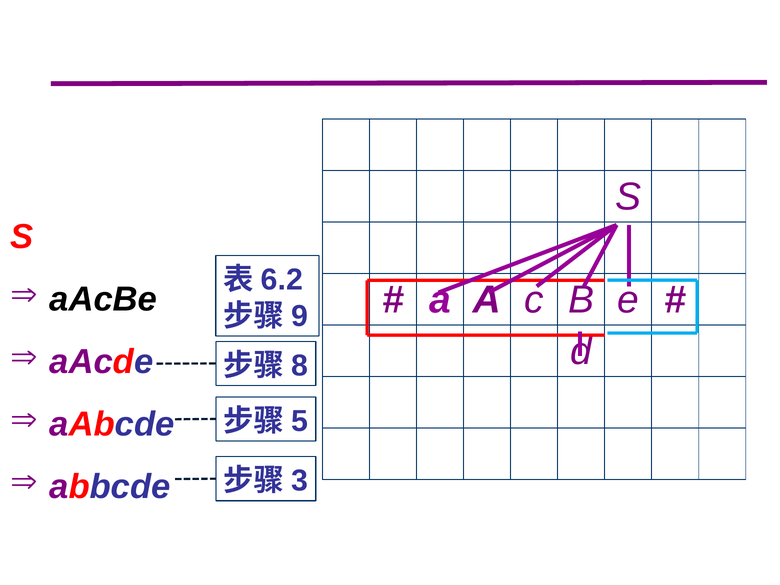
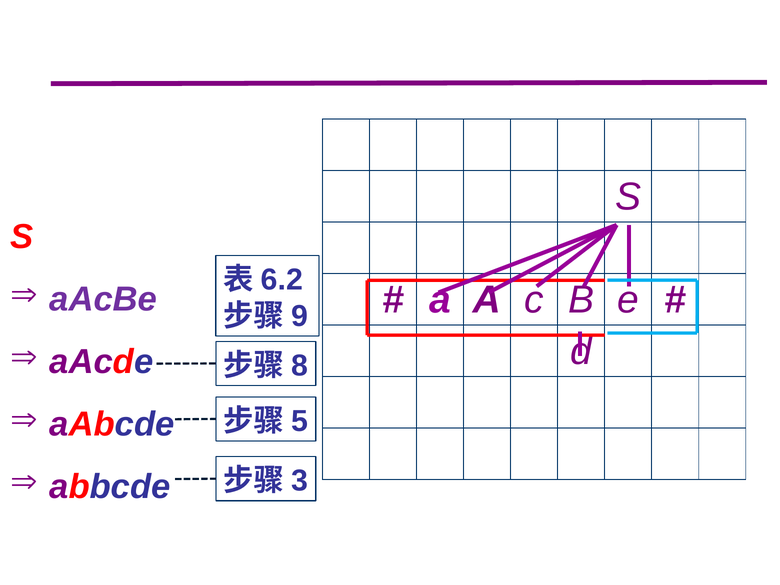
aAcBe colour: black -> purple
